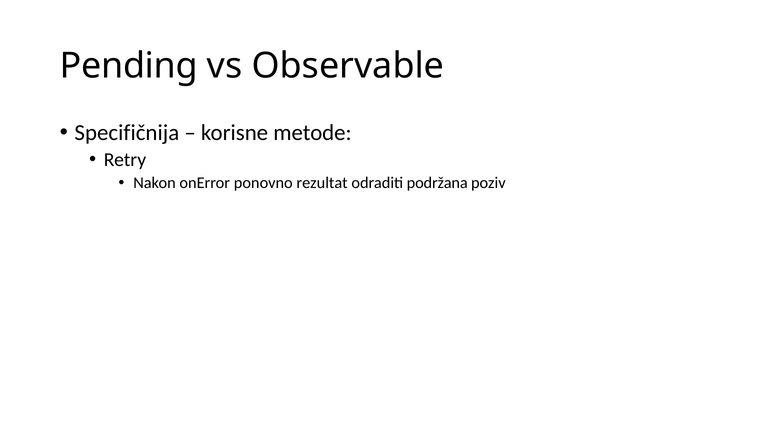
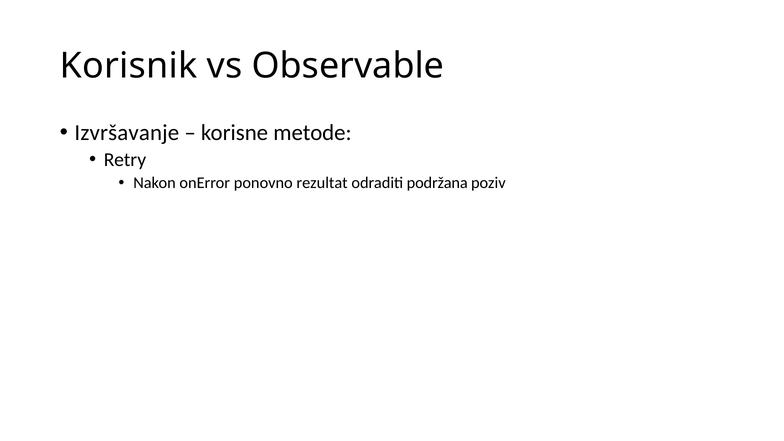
Pending: Pending -> Korisnik
Specifičnija: Specifičnija -> Izvršavanje
